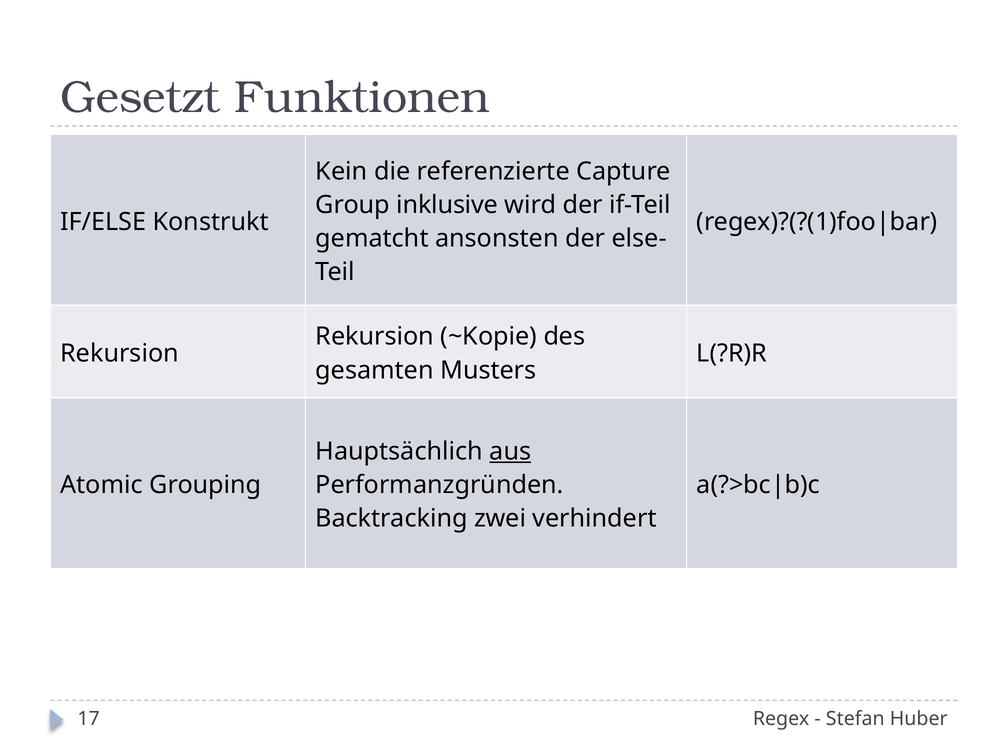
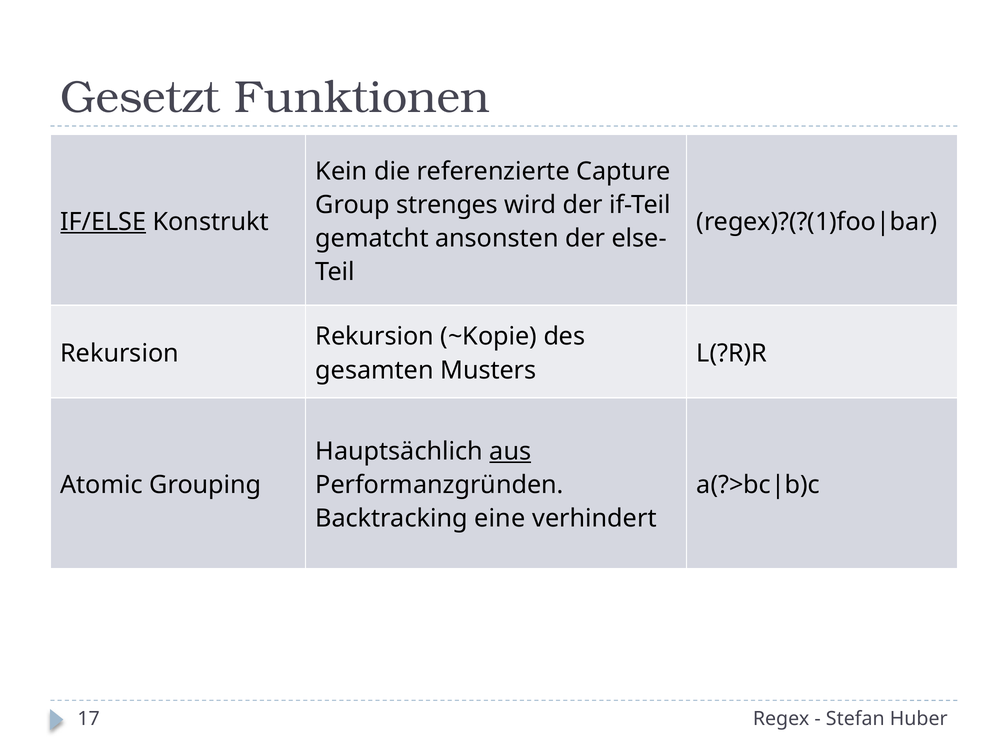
inklusive: inklusive -> strenges
IF/ELSE underline: none -> present
zwei: zwei -> eine
